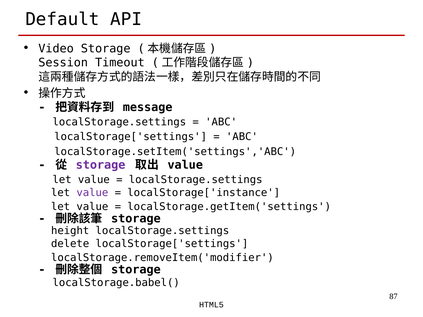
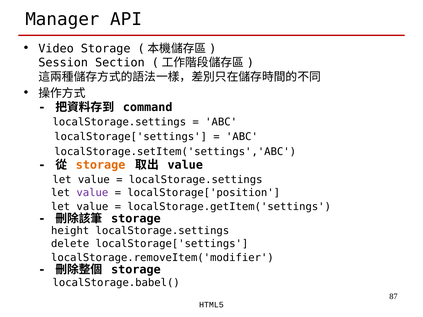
Default: Default -> Manager
Timeout: Timeout -> Section
message: message -> command
storage at (101, 165) colour: purple -> orange
localStorage['instance: localStorage['instance -> localStorage['position
